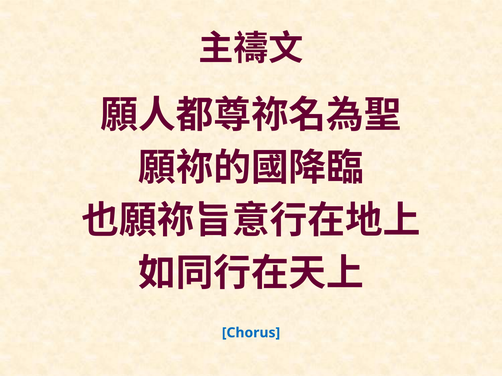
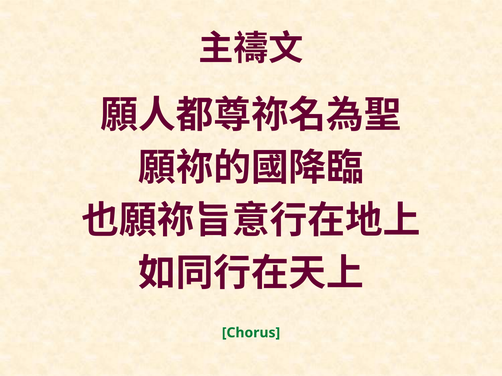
Chorus colour: blue -> green
